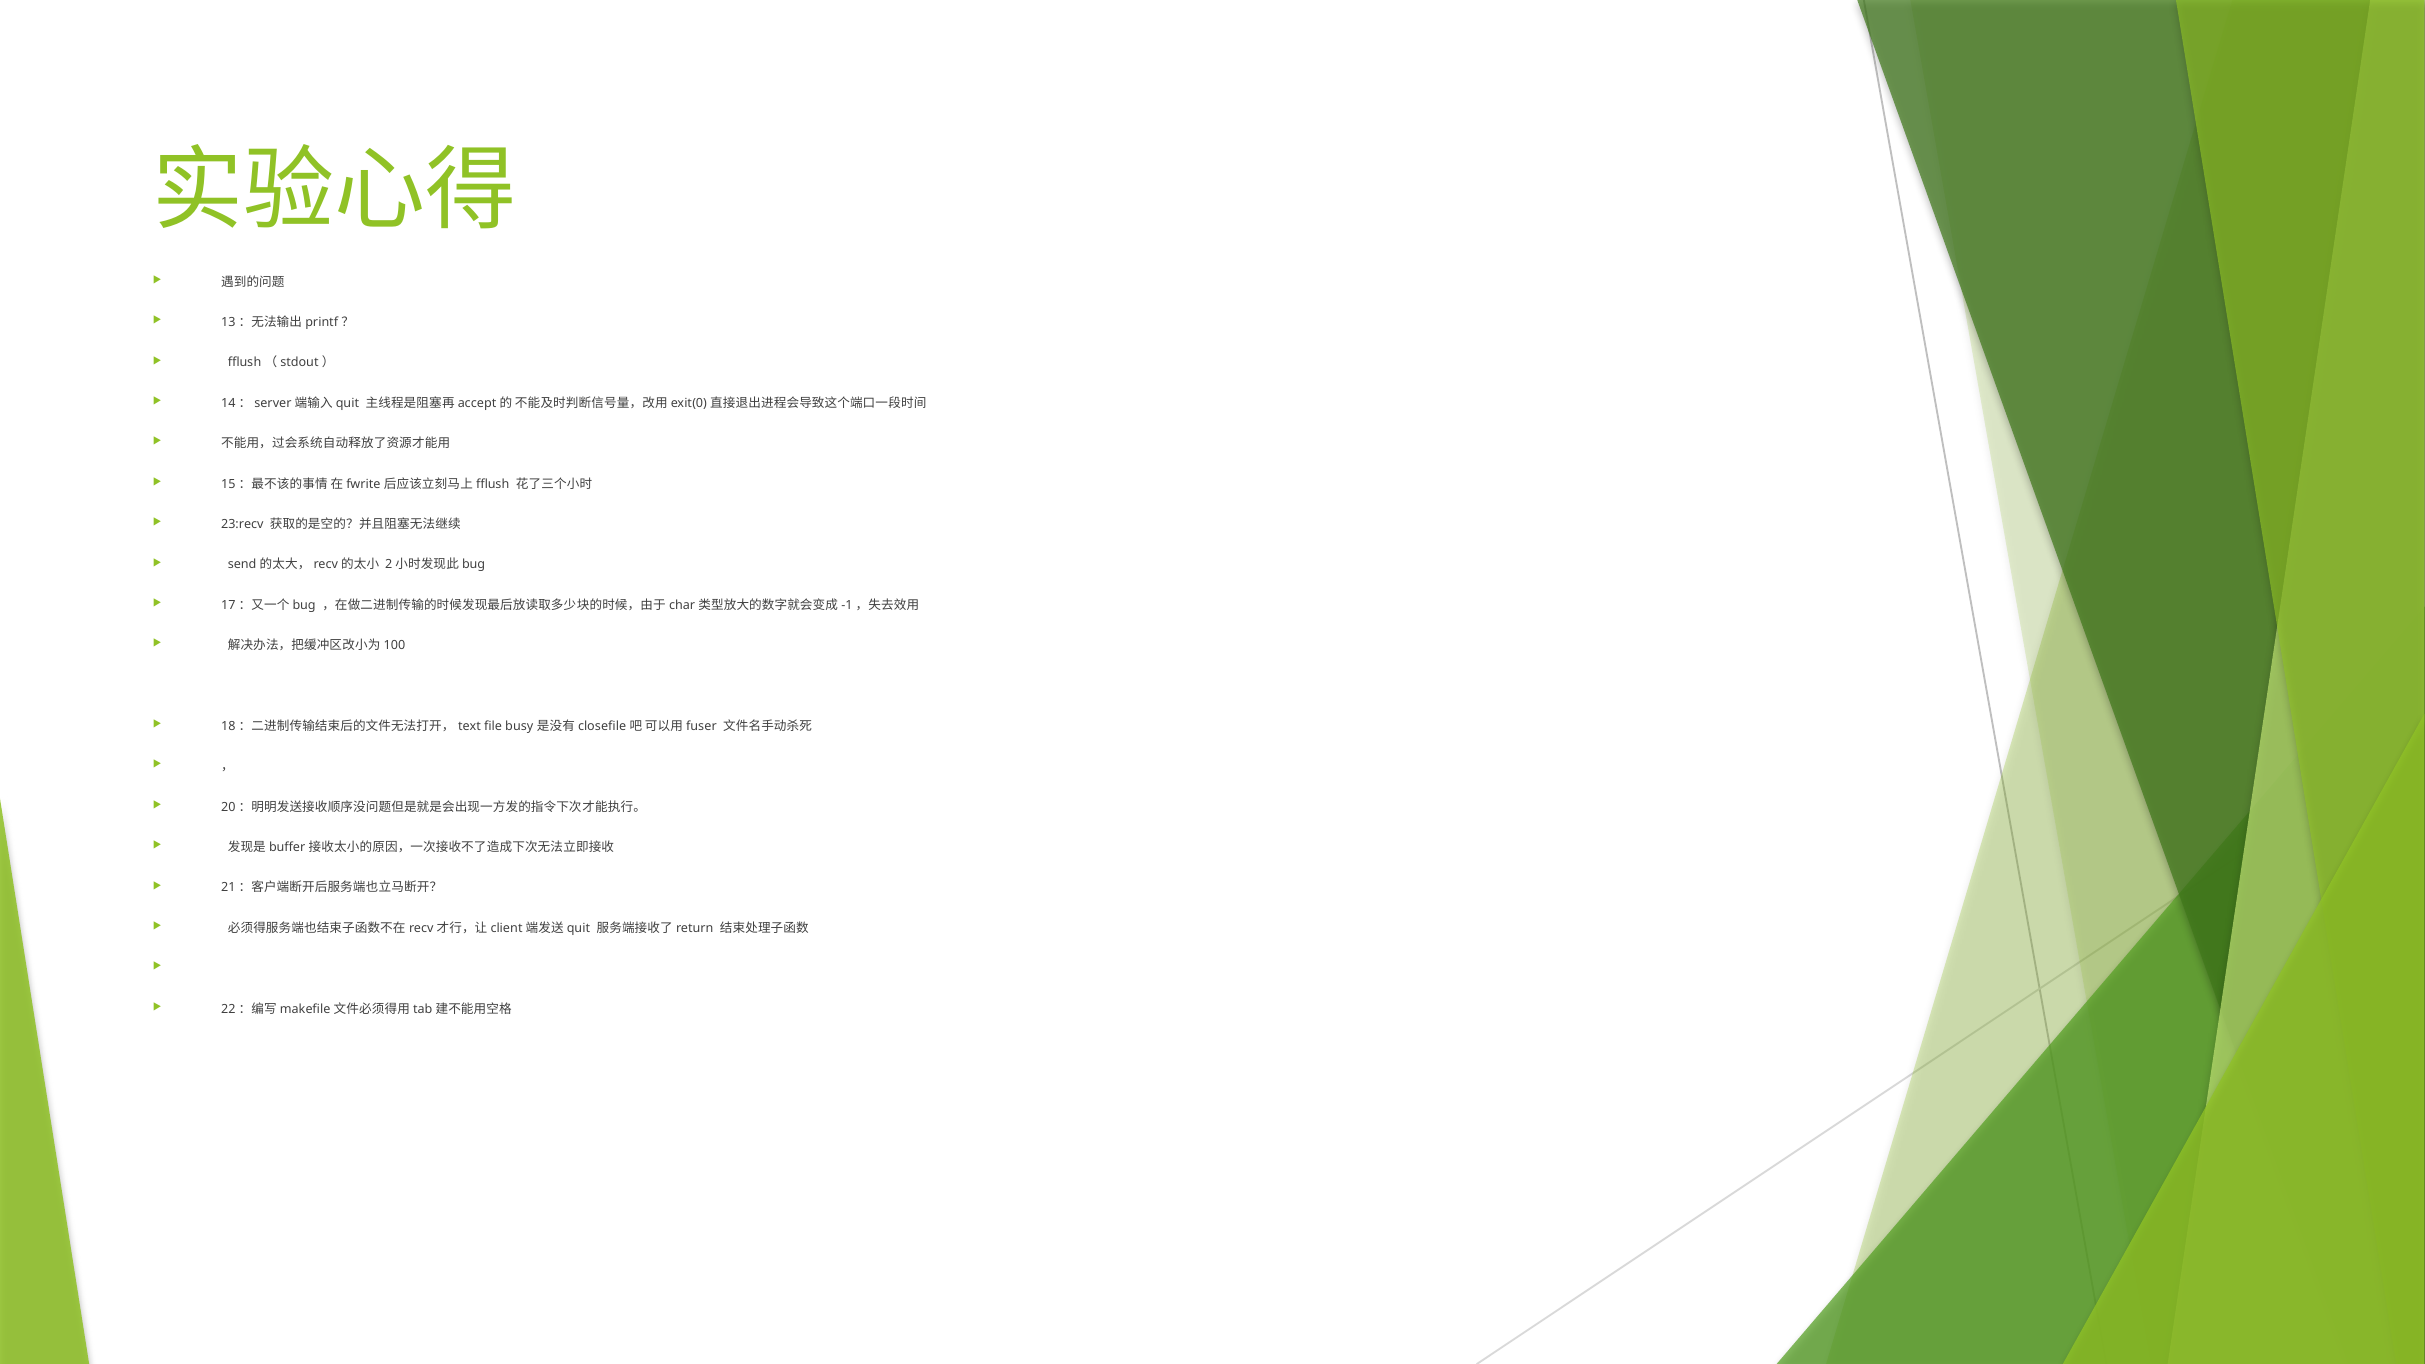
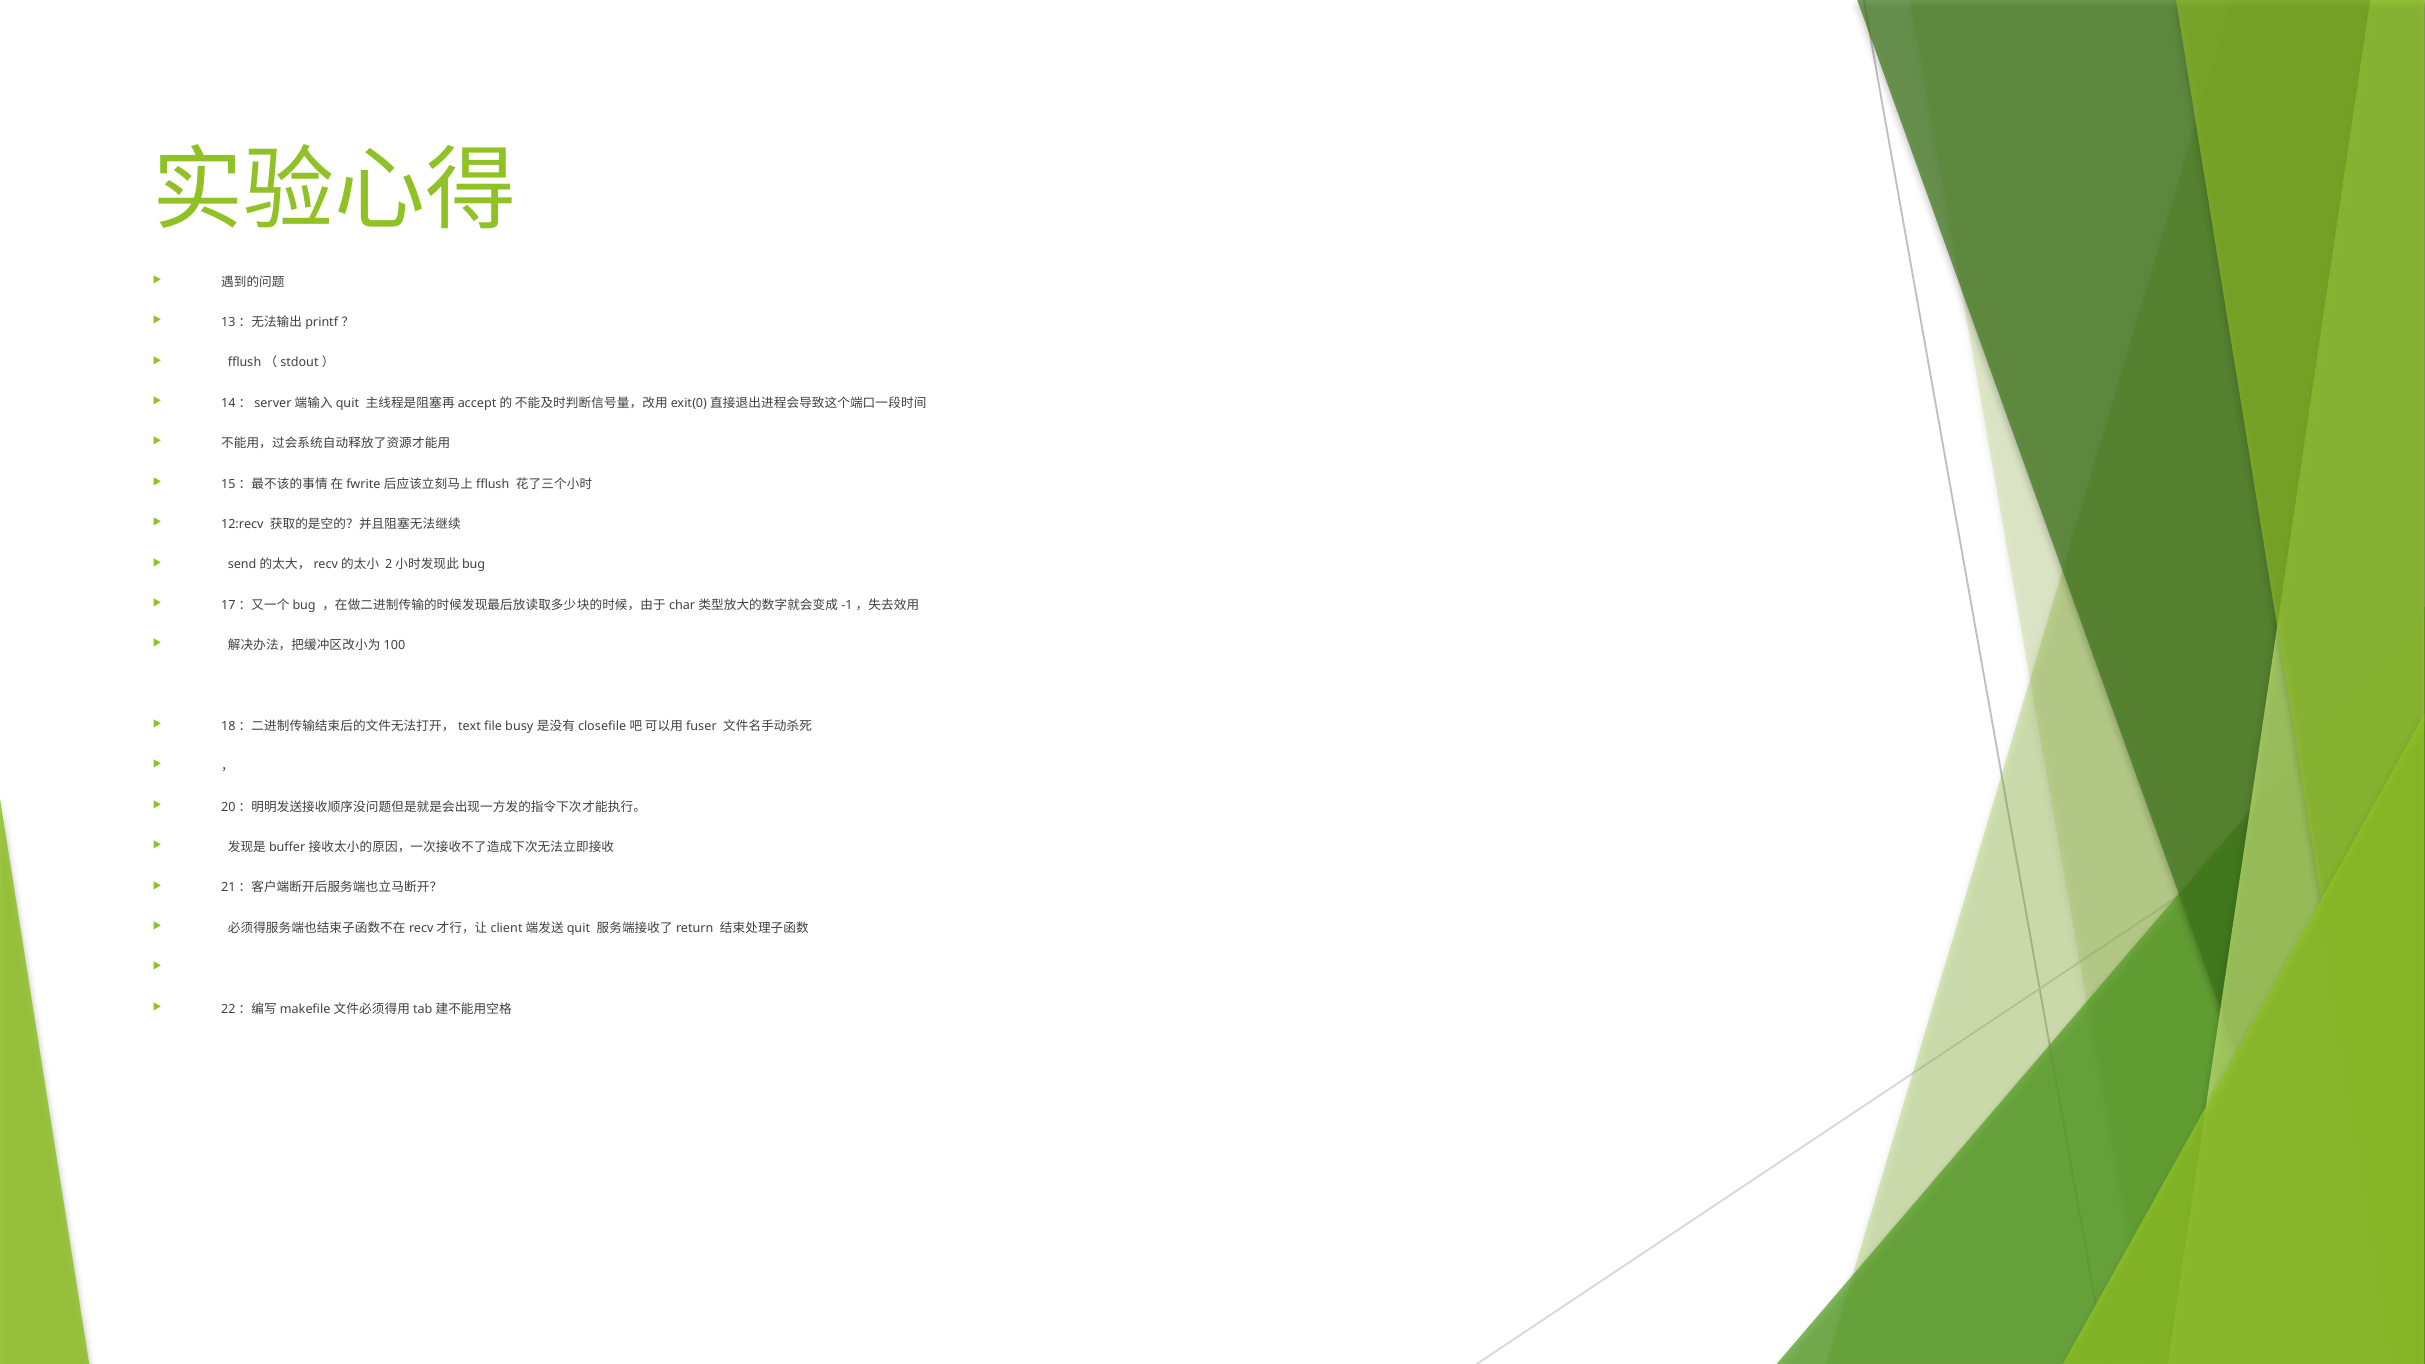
23:recv: 23:recv -> 12:recv
